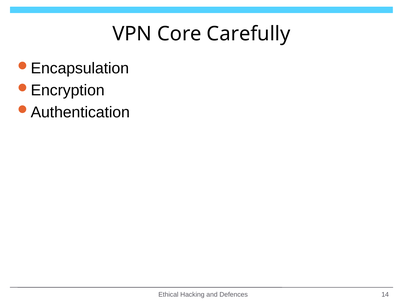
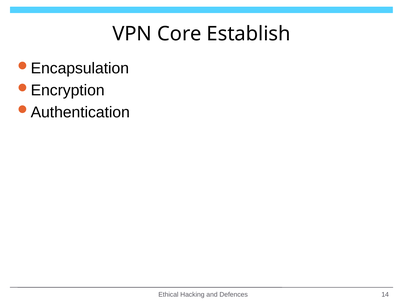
Carefully: Carefully -> Establish
